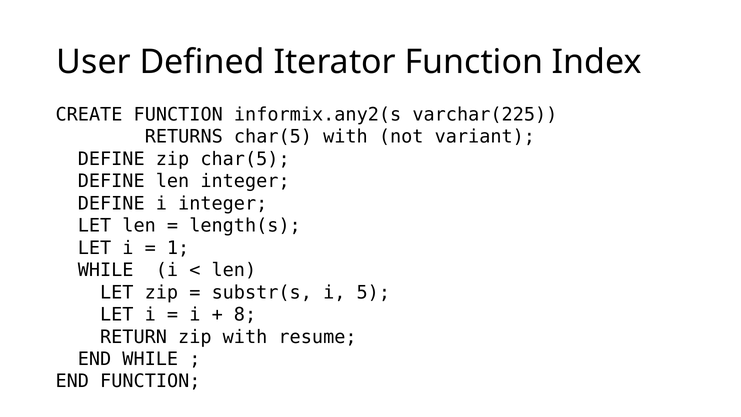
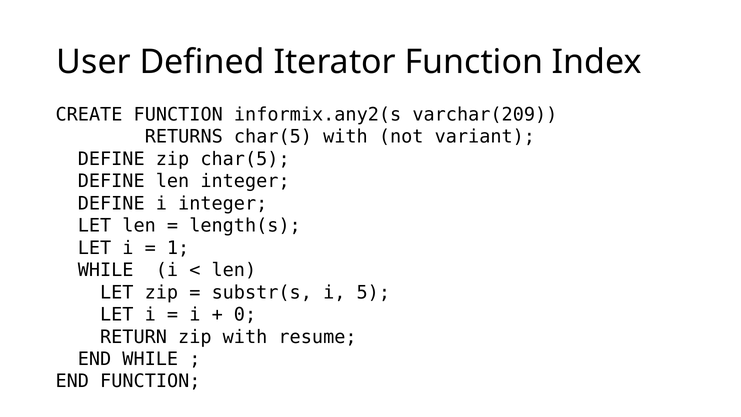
varchar(225: varchar(225 -> varchar(209
8: 8 -> 0
